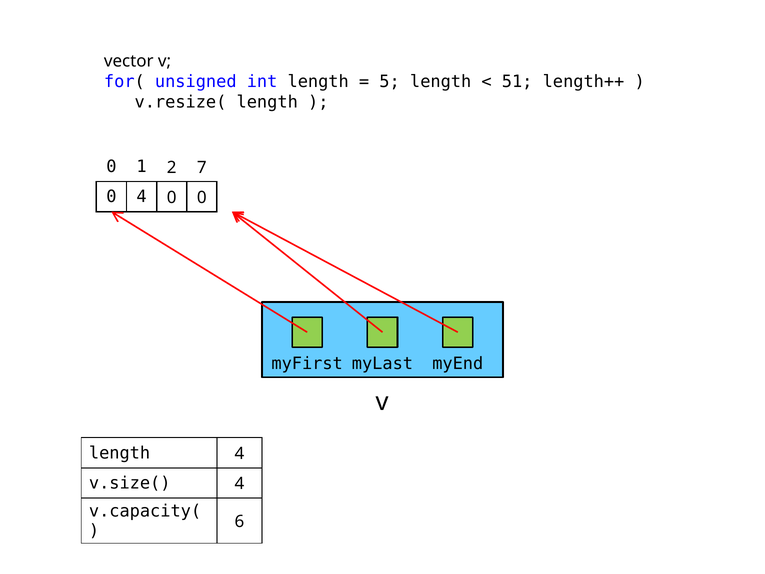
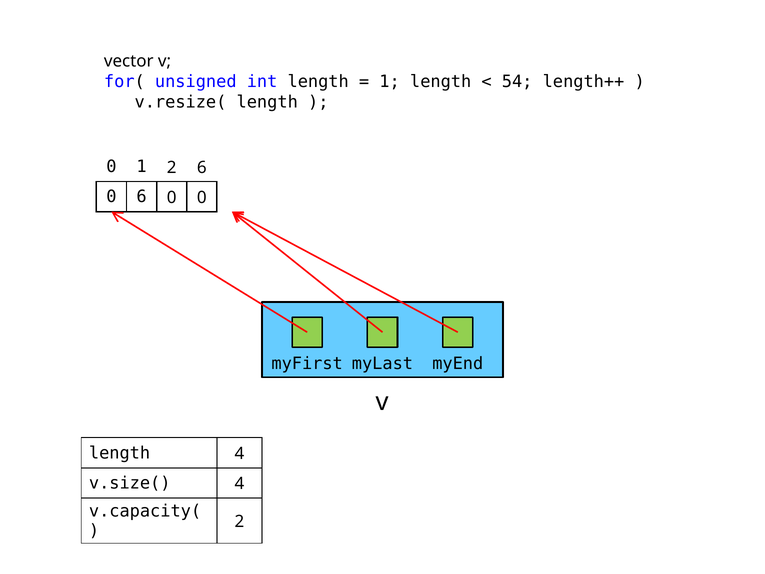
5 at (390, 81): 5 -> 1
51: 51 -> 54
2 7: 7 -> 6
0 4: 4 -> 6
6 at (239, 521): 6 -> 2
